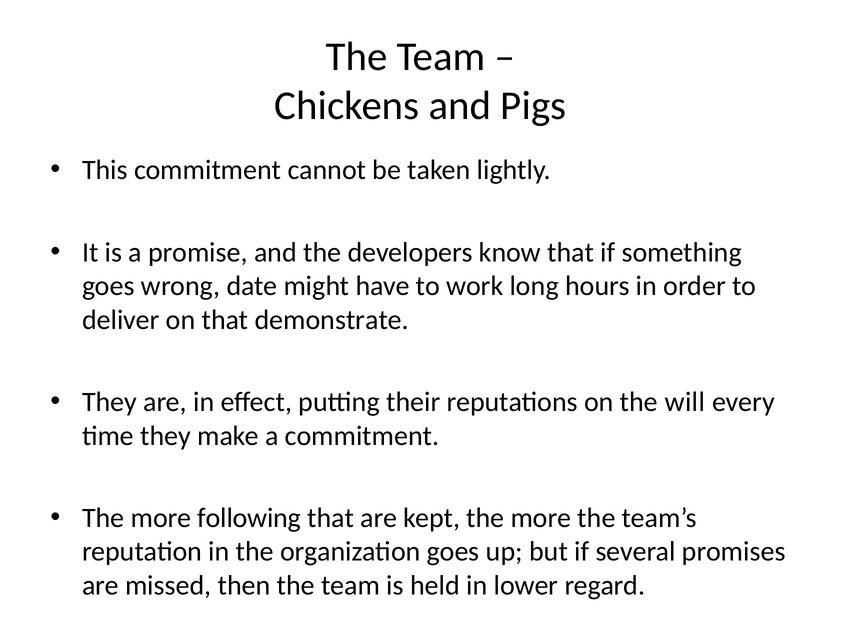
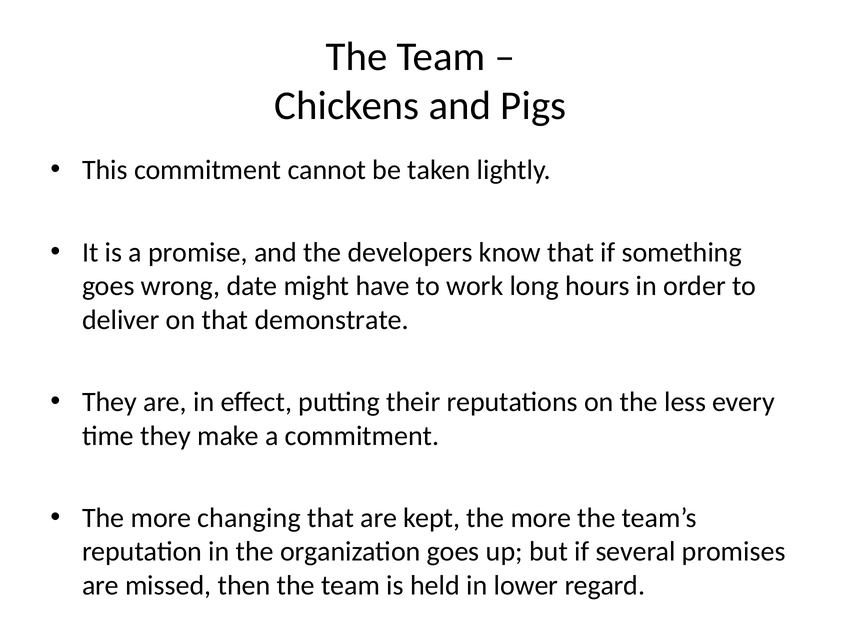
will: will -> less
following: following -> changing
